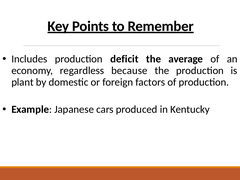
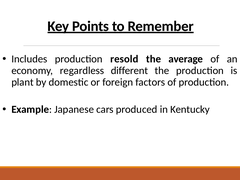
deficit: deficit -> resold
because: because -> different
